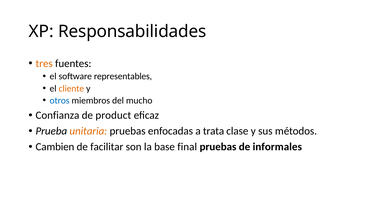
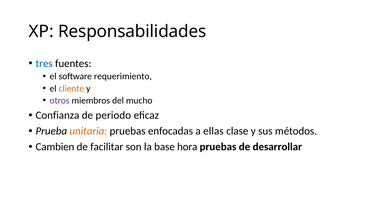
tres colour: orange -> blue
representables: representables -> requerimiento
otros colour: blue -> purple
product: product -> periodo
trata: trata -> ellas
final: final -> hora
informales: informales -> desarrollar
